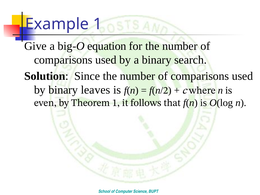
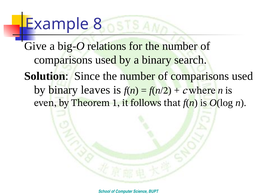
Example 1: 1 -> 8
equation: equation -> relations
